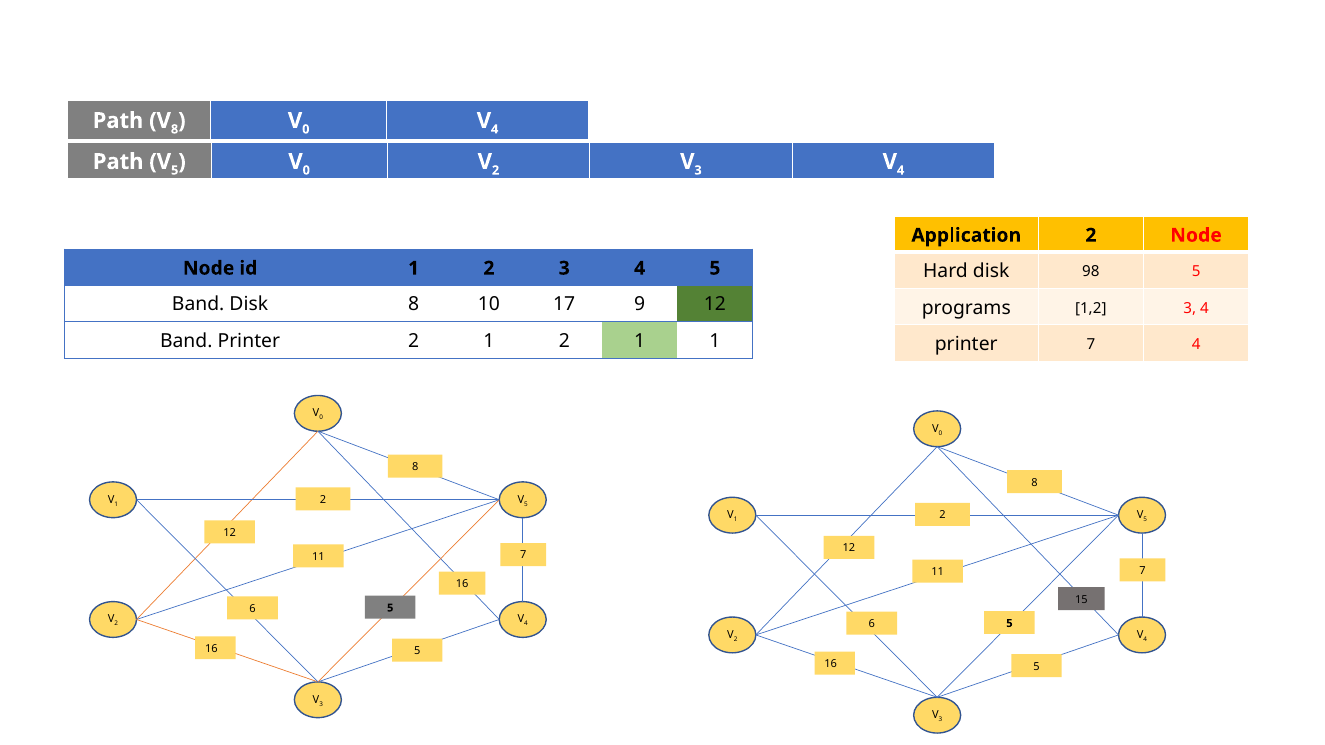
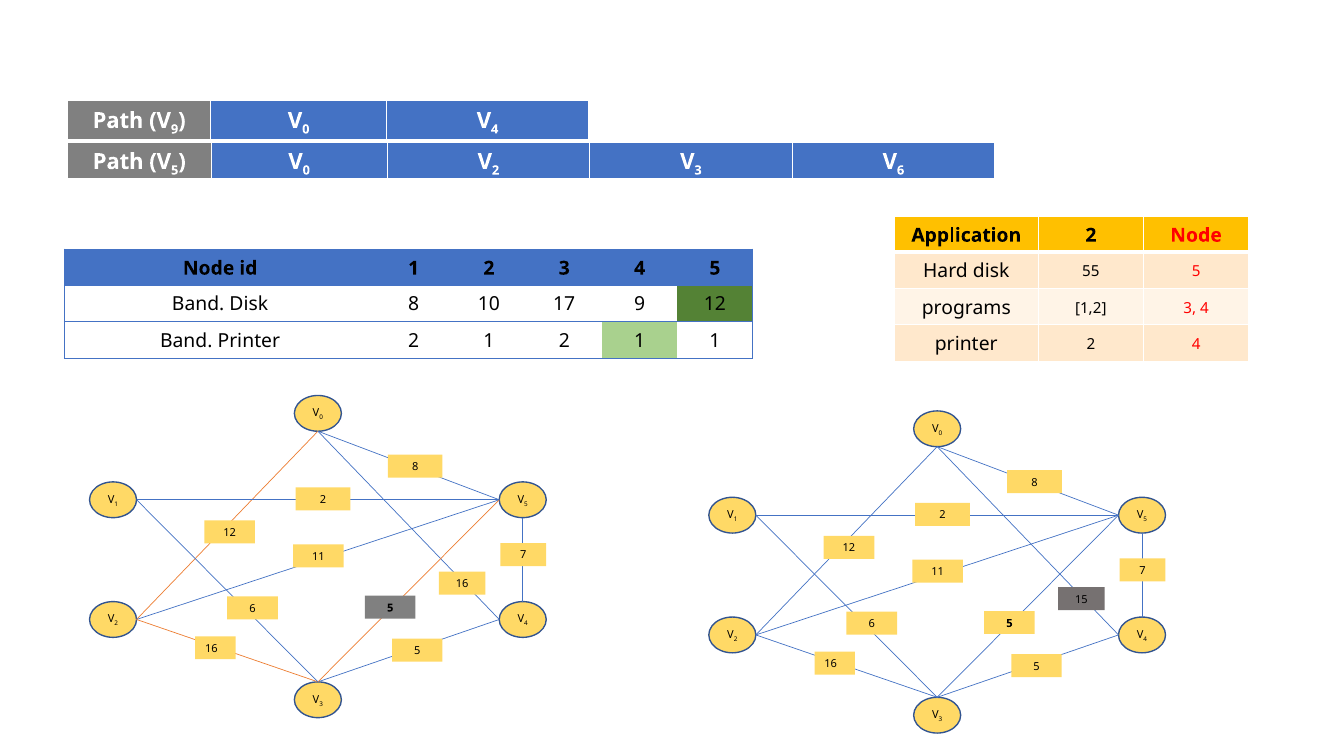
8 at (175, 129): 8 -> 9
4 at (901, 170): 4 -> 6
98: 98 -> 55
7 at (1091, 345): 7 -> 2
